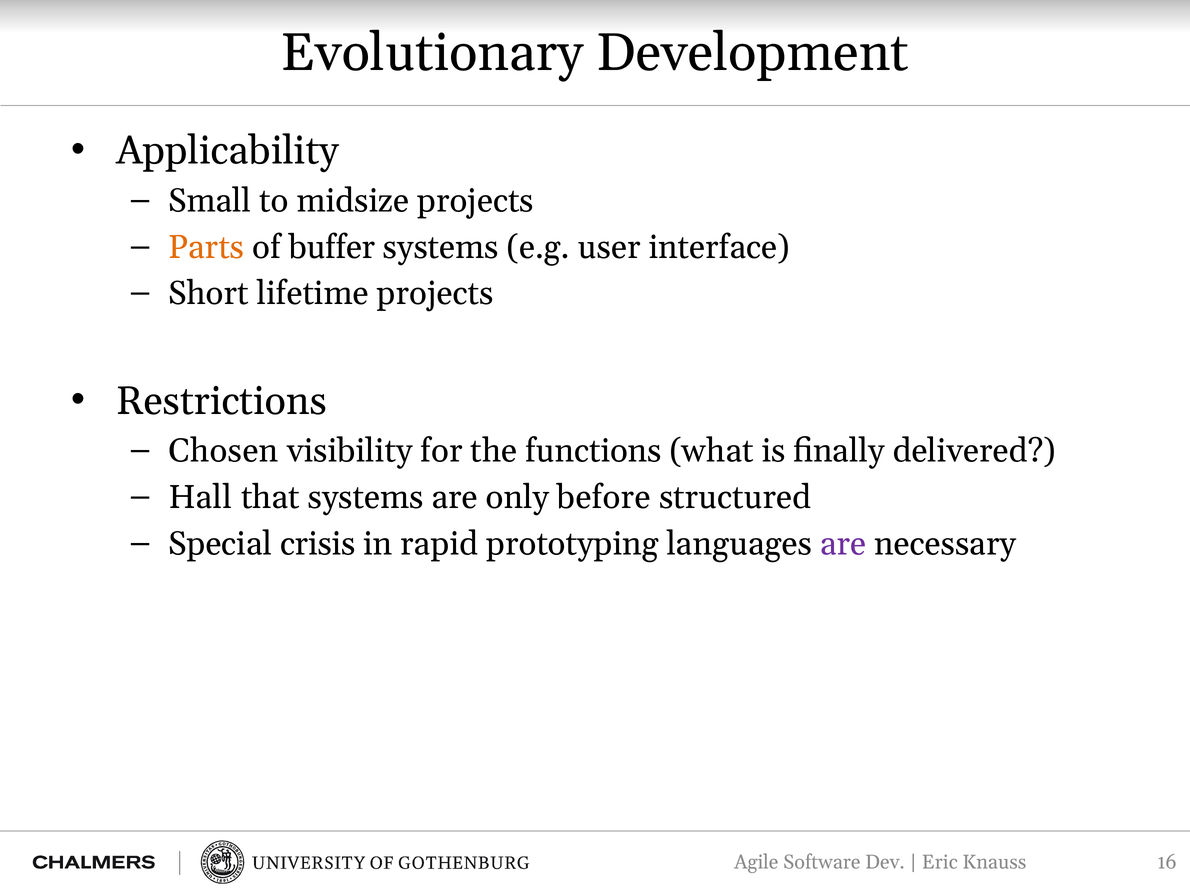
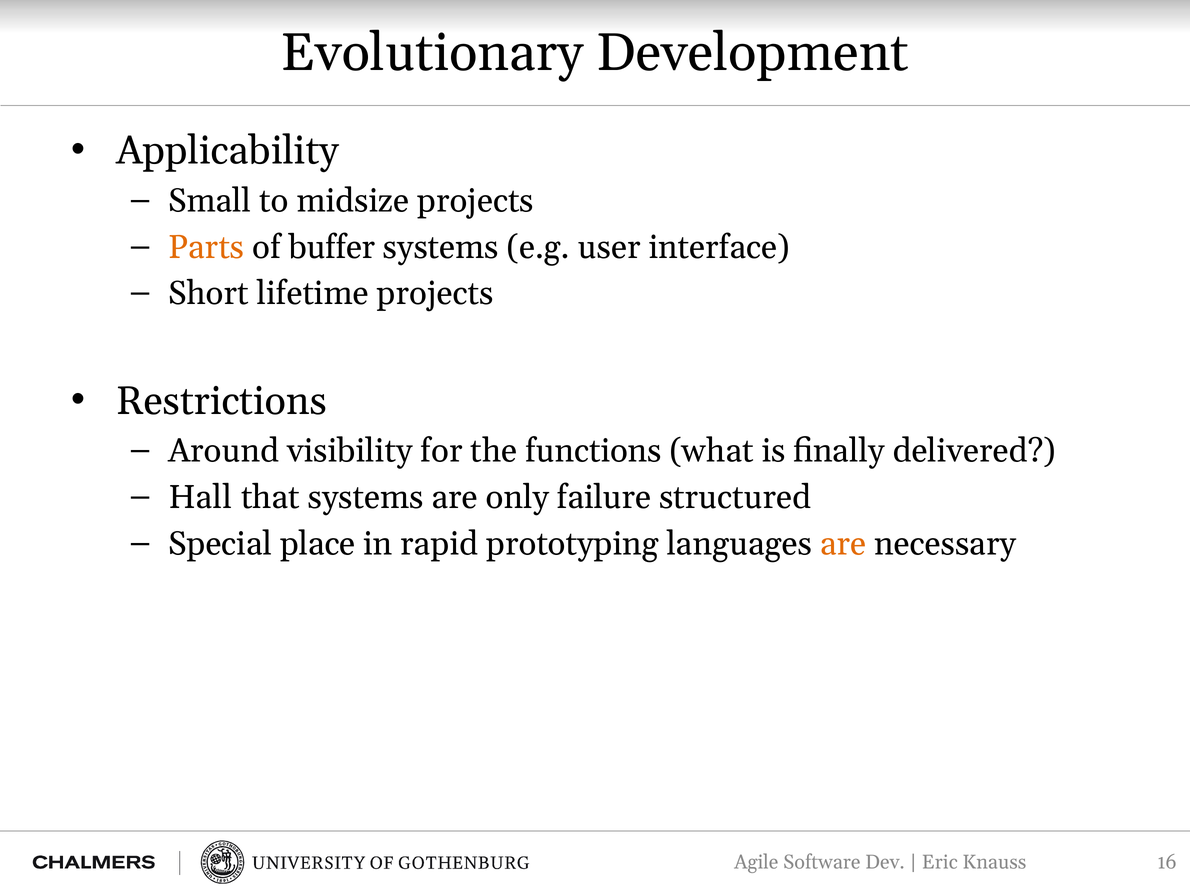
Chosen: Chosen -> Around
before: before -> failure
crisis: crisis -> place
are at (843, 543) colour: purple -> orange
